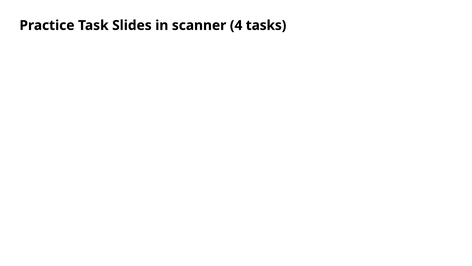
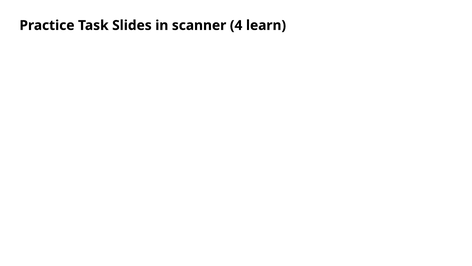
tasks: tasks -> learn
